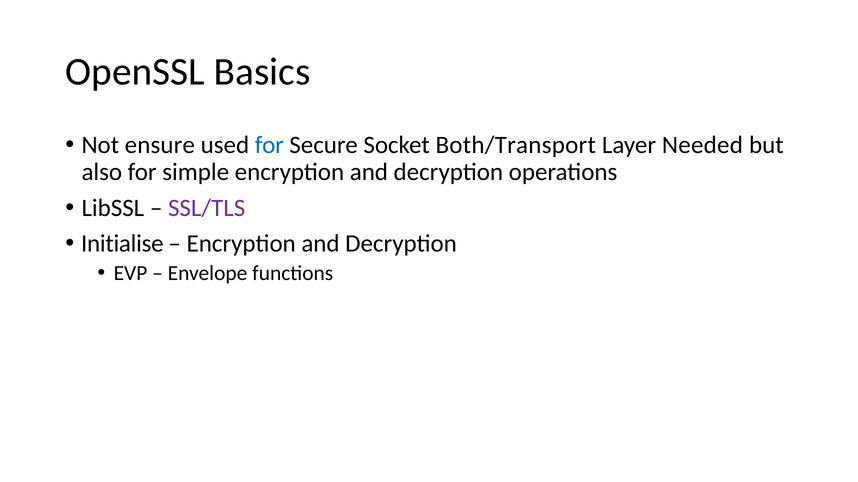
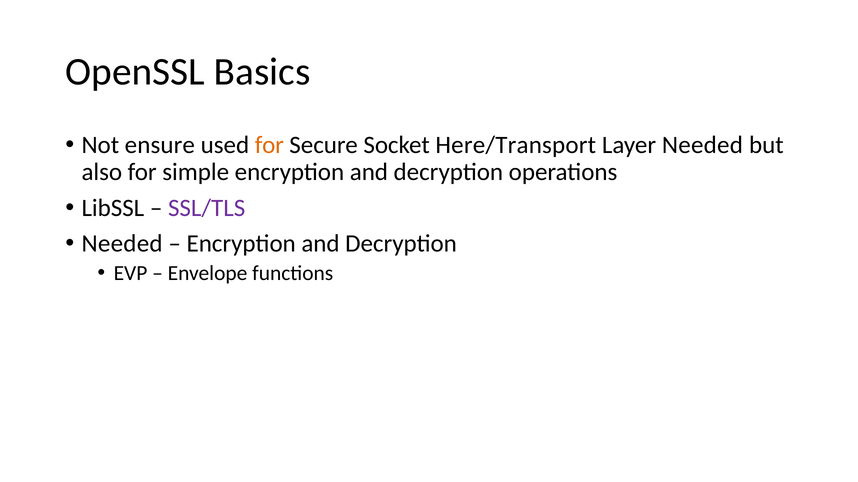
for at (269, 145) colour: blue -> orange
Both/Transport: Both/Transport -> Here/Transport
Initialise at (122, 244): Initialise -> Needed
